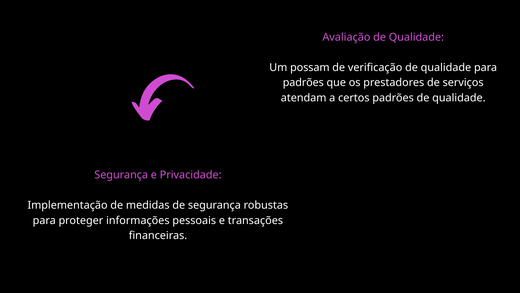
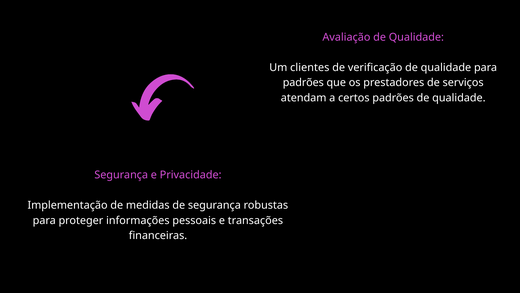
possam: possam -> clientes
